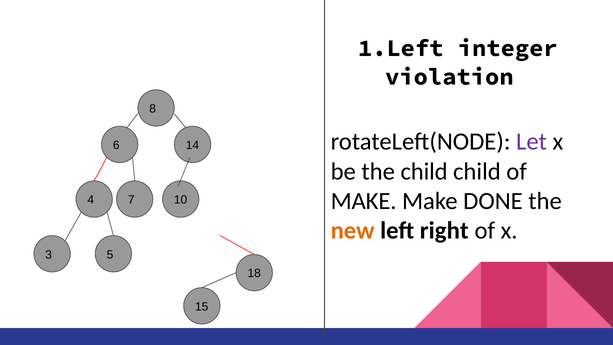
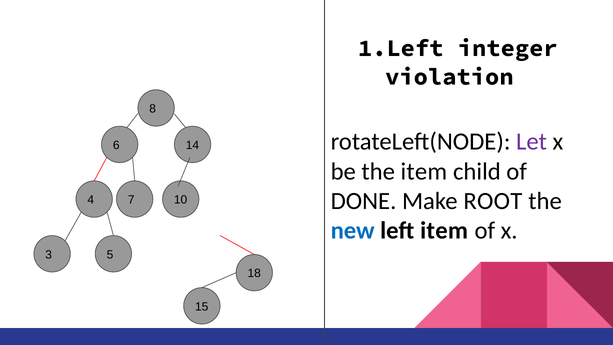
the child: child -> item
MAKE at (364, 201): MAKE -> DONE
DONE: DONE -> ROOT
new colour: orange -> blue
left right: right -> item
